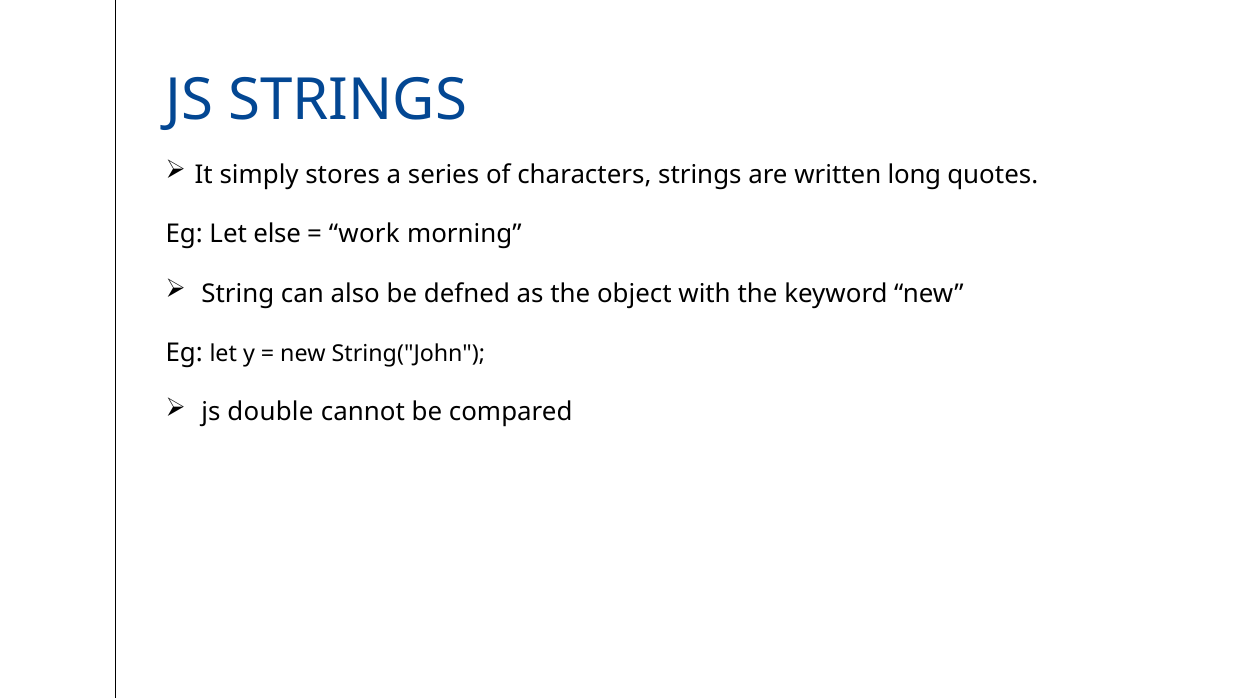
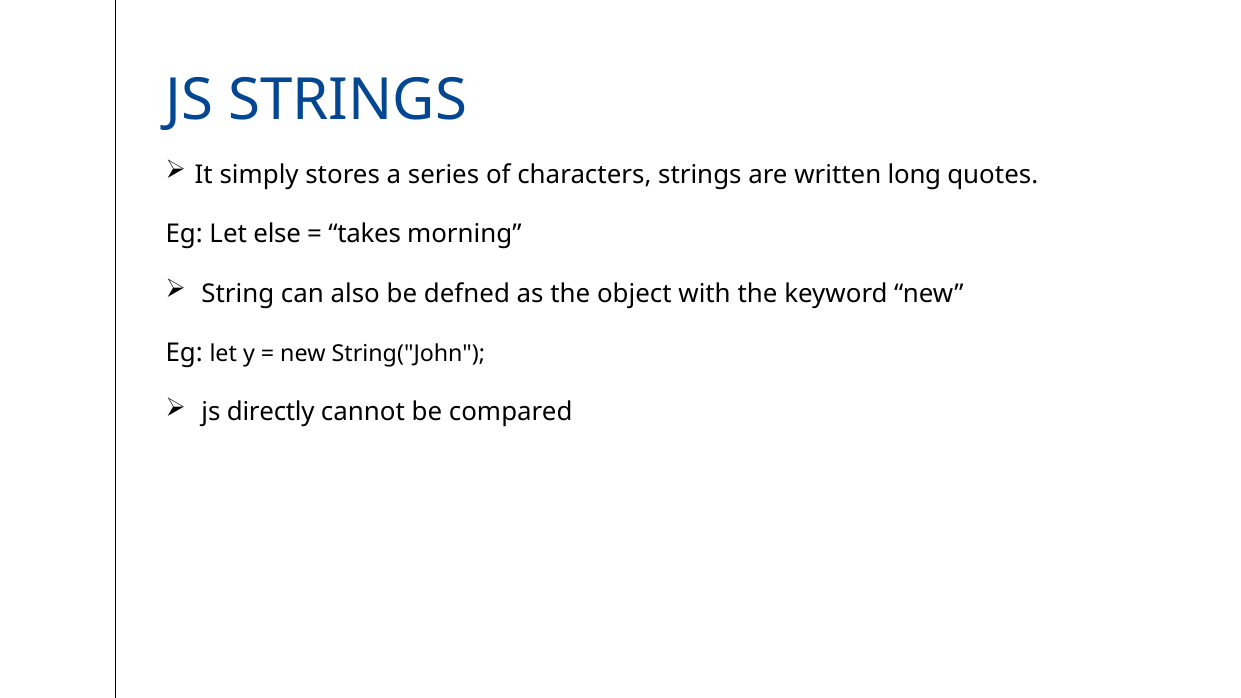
work: work -> takes
double: double -> directly
